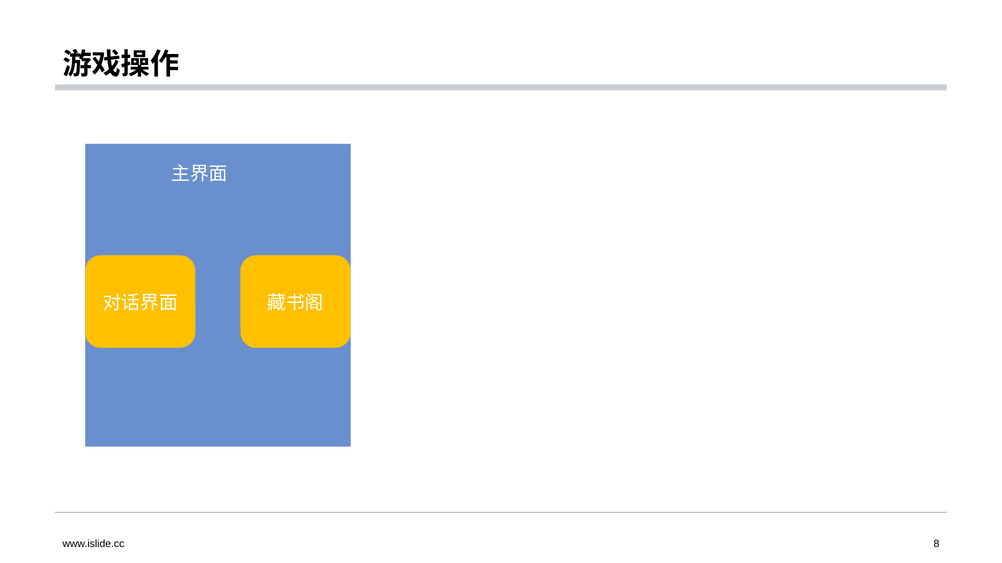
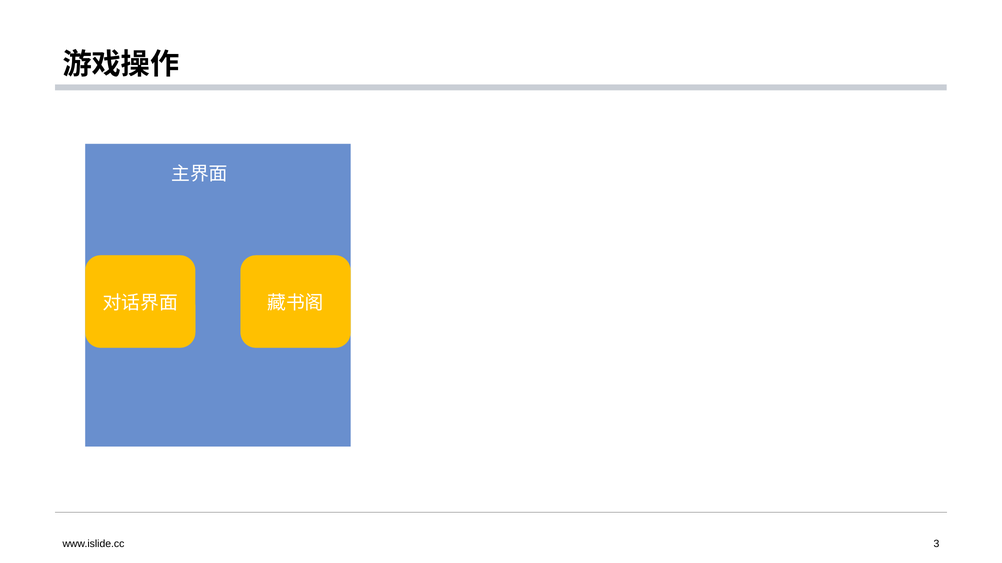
8: 8 -> 3
